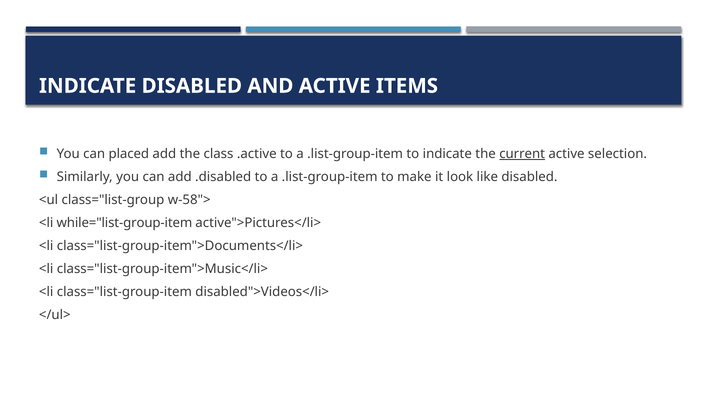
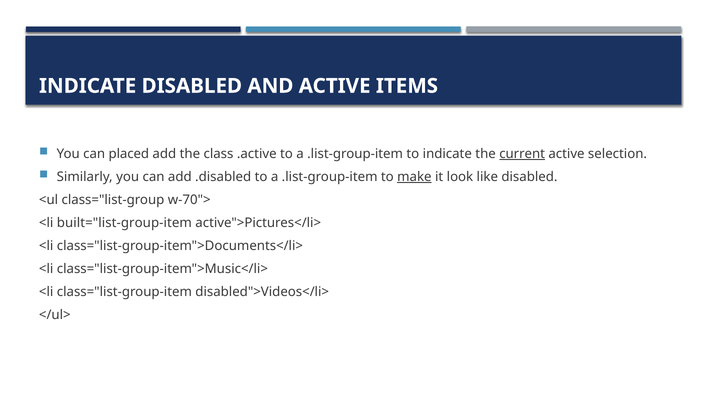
make underline: none -> present
w-58">: w-58"> -> w-70">
while="list-group-item: while="list-group-item -> built="list-group-item
